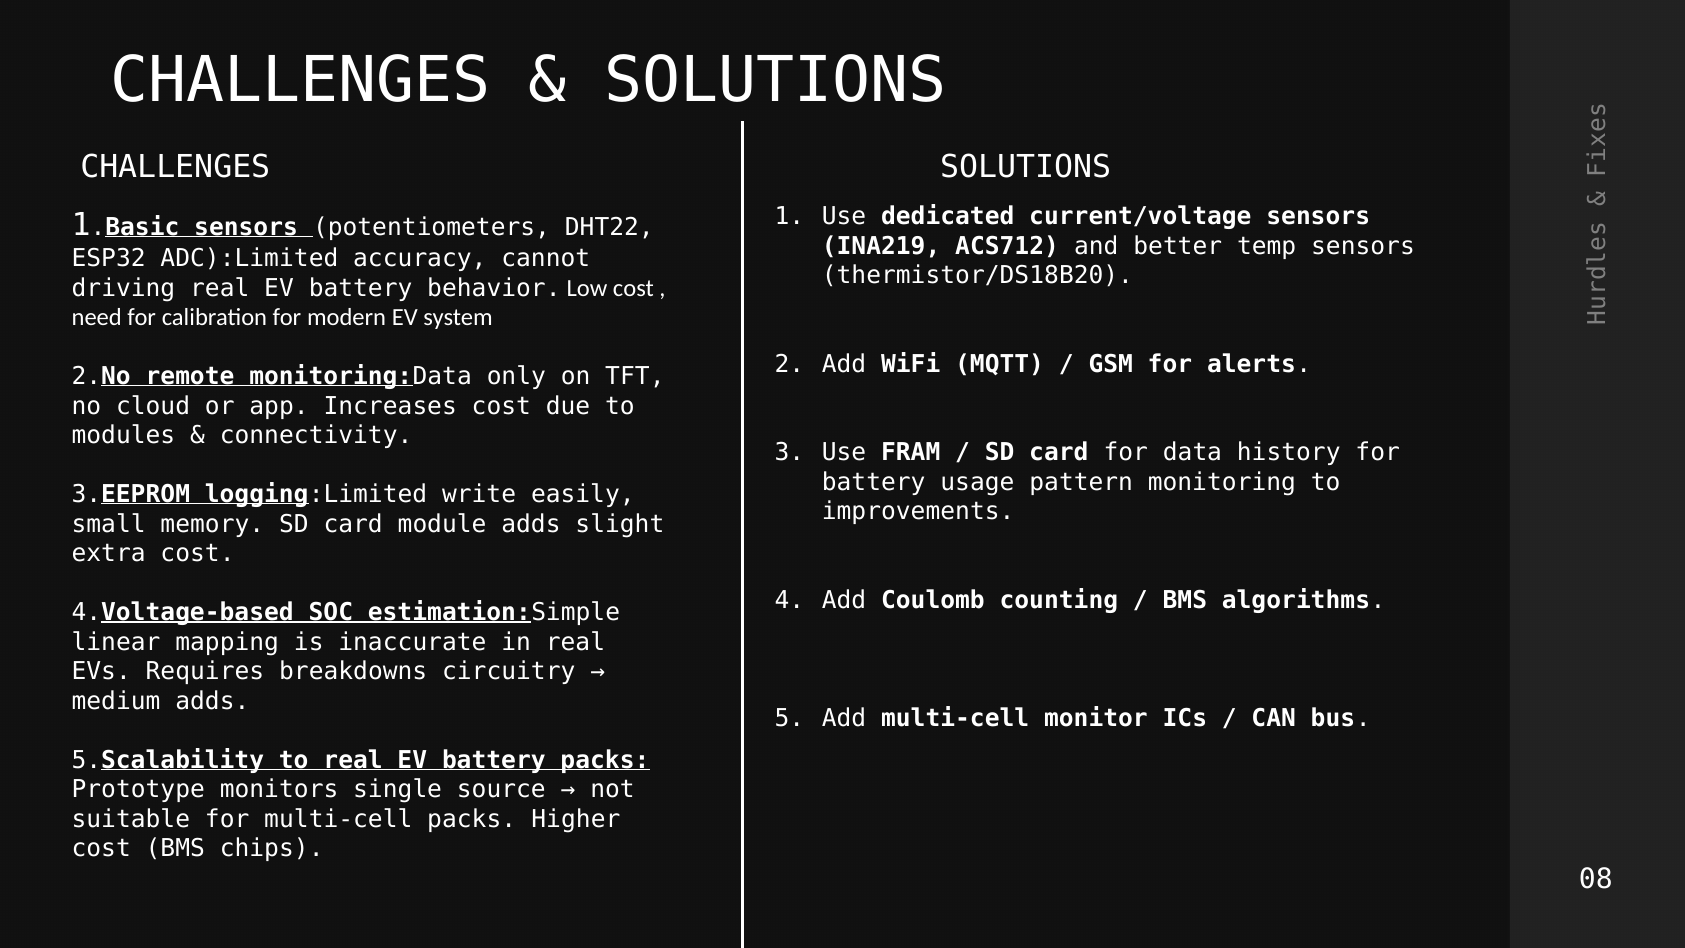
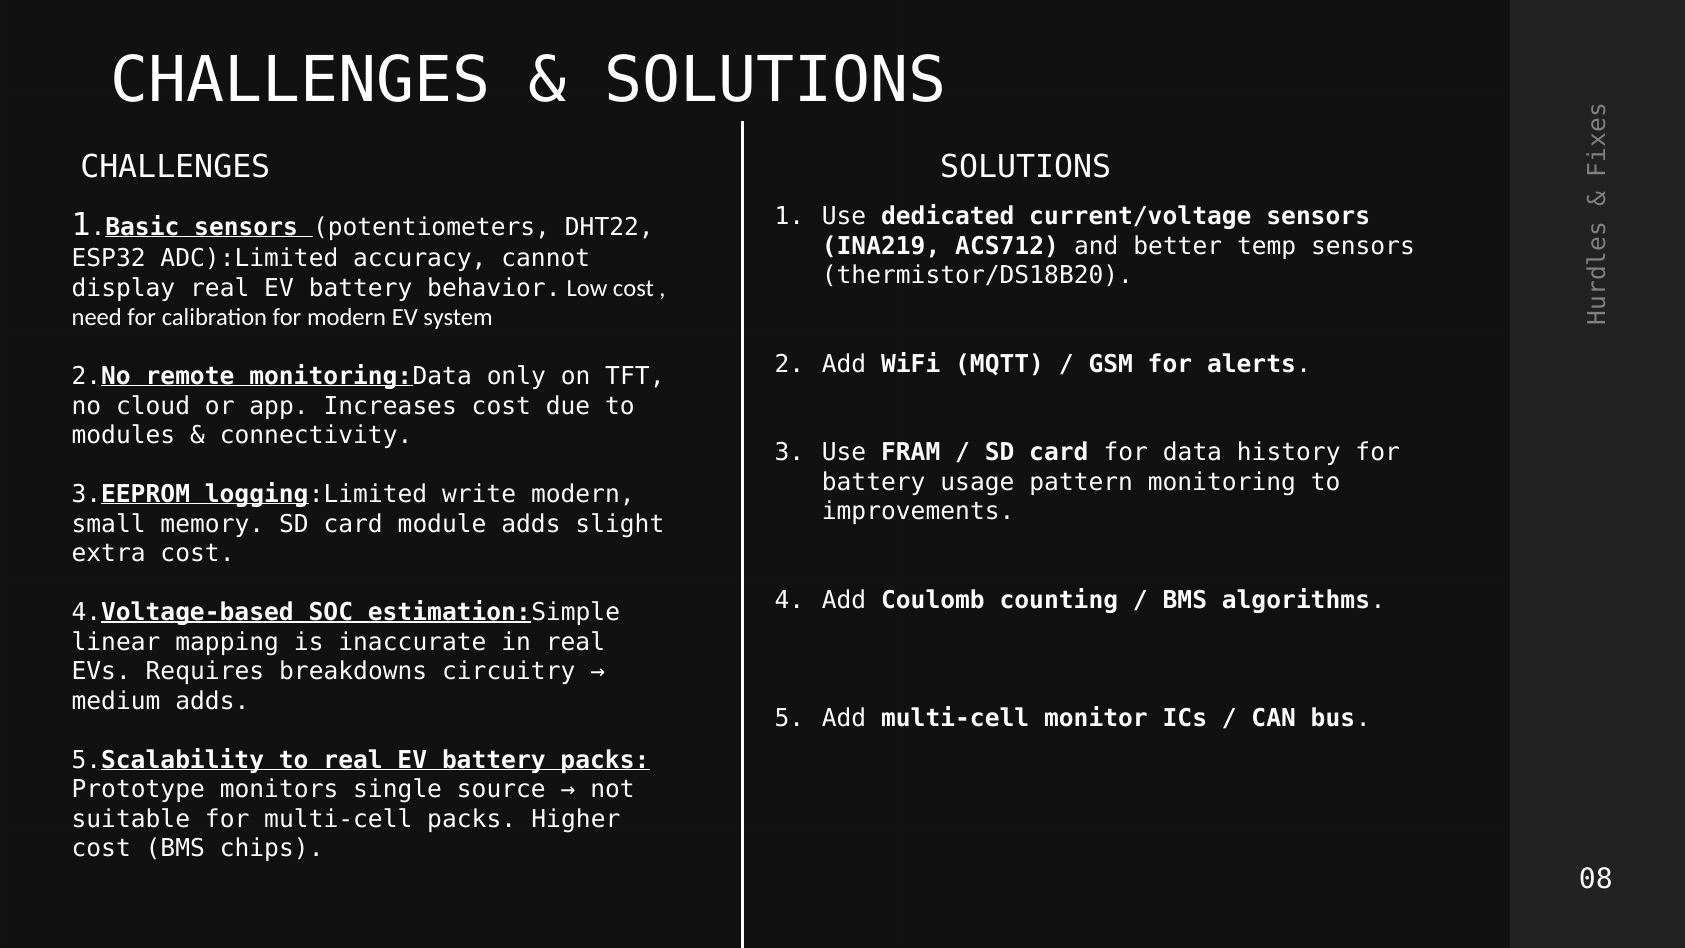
driving: driving -> display
write easily: easily -> modern
